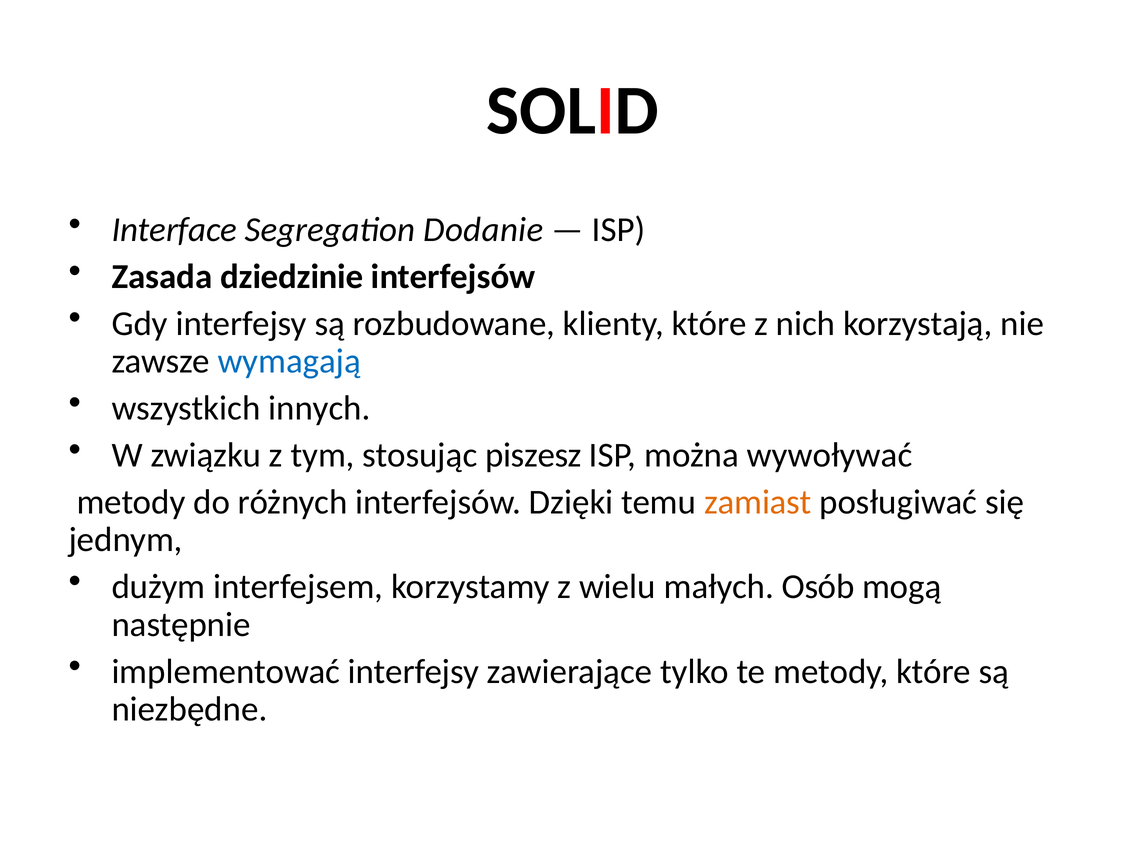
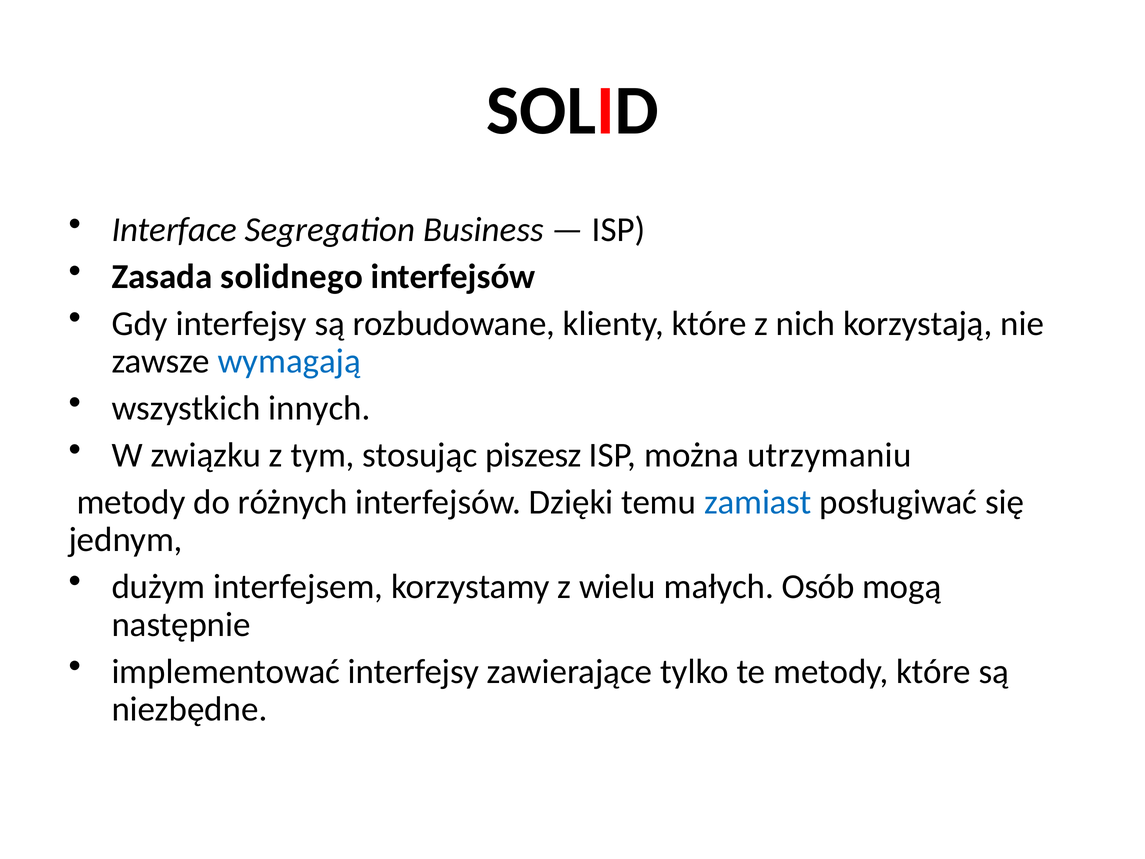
Dodanie: Dodanie -> Business
dziedzinie: dziedzinie -> solidnego
wywoływać: wywoływać -> utrzymaniu
zamiast colour: orange -> blue
